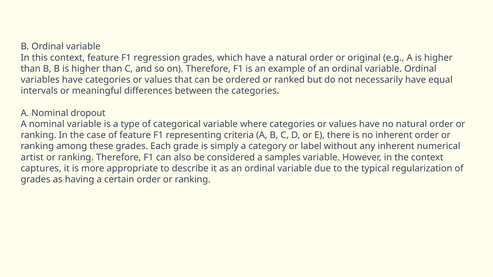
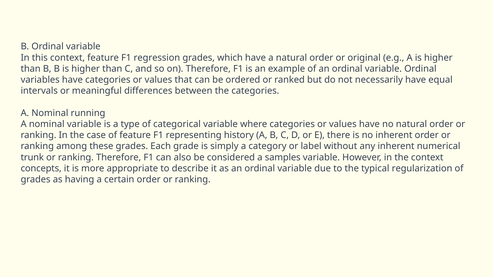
dropout: dropout -> running
criteria: criteria -> history
artist: artist -> trunk
captures: captures -> concepts
